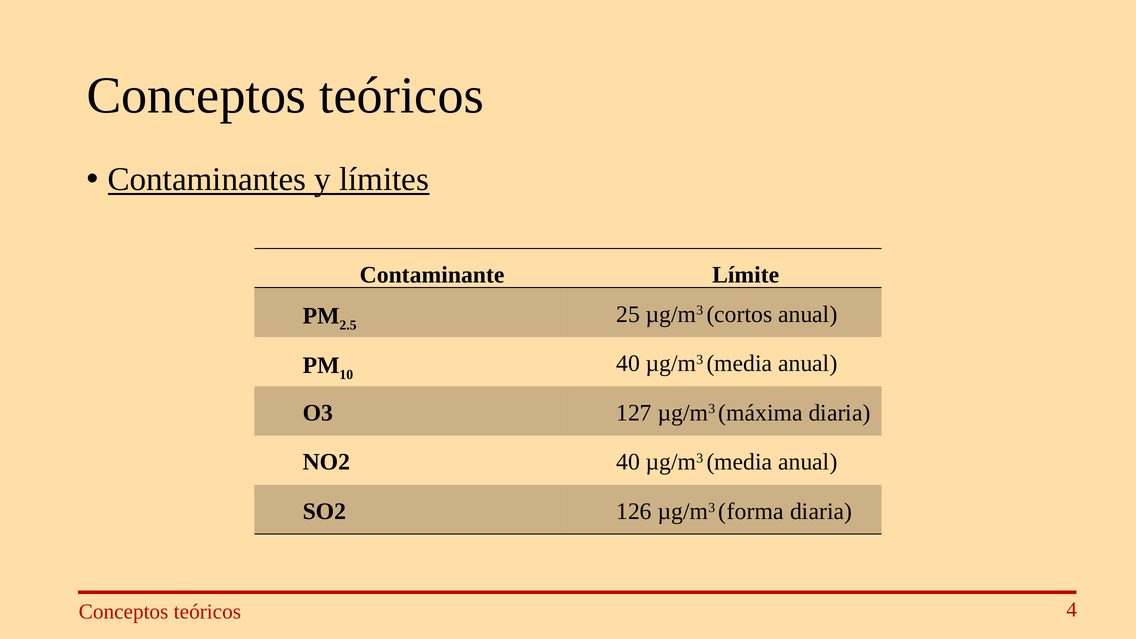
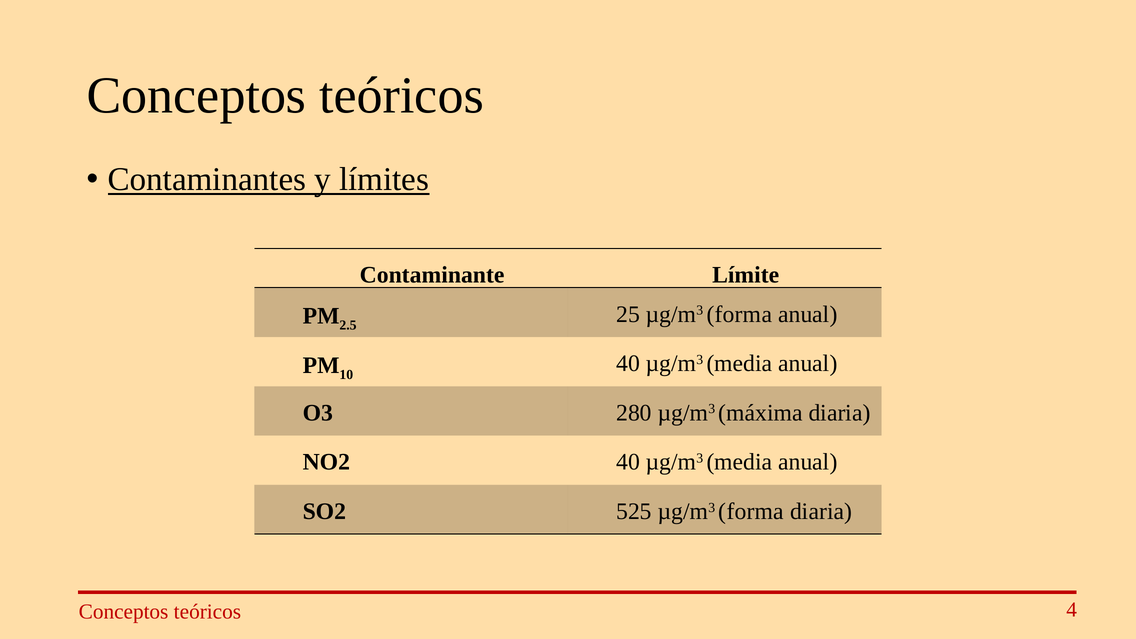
25 µg/m3 cortos: cortos -> forma
127: 127 -> 280
126: 126 -> 525
